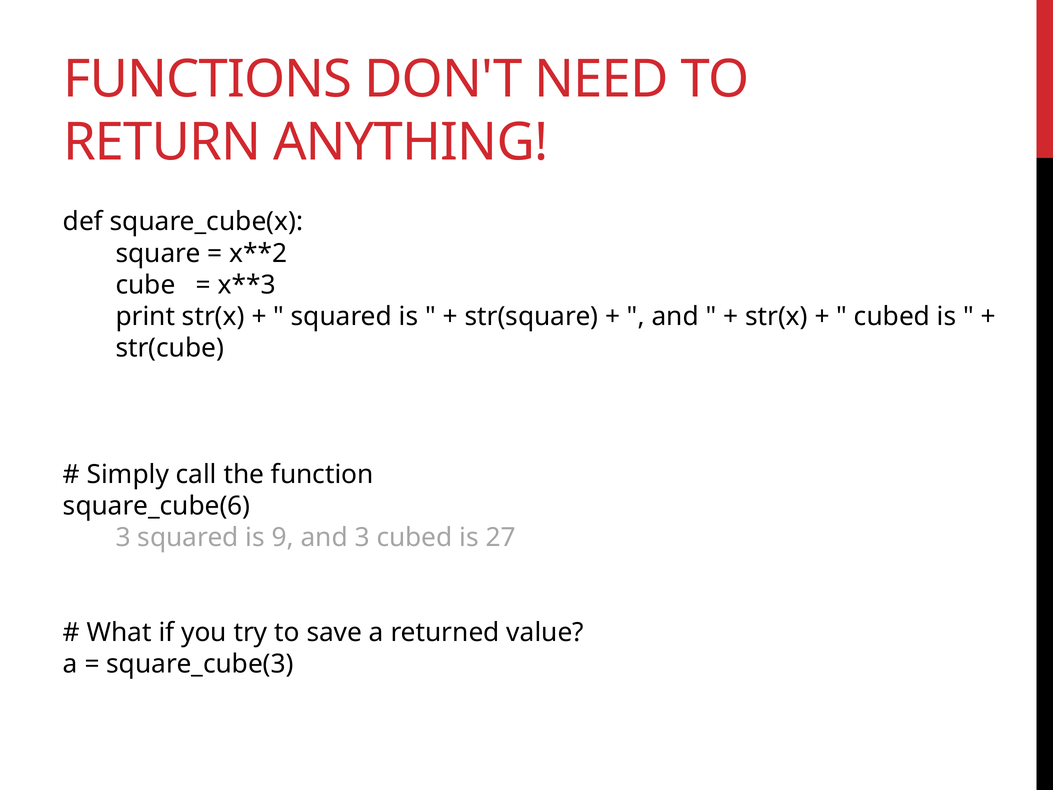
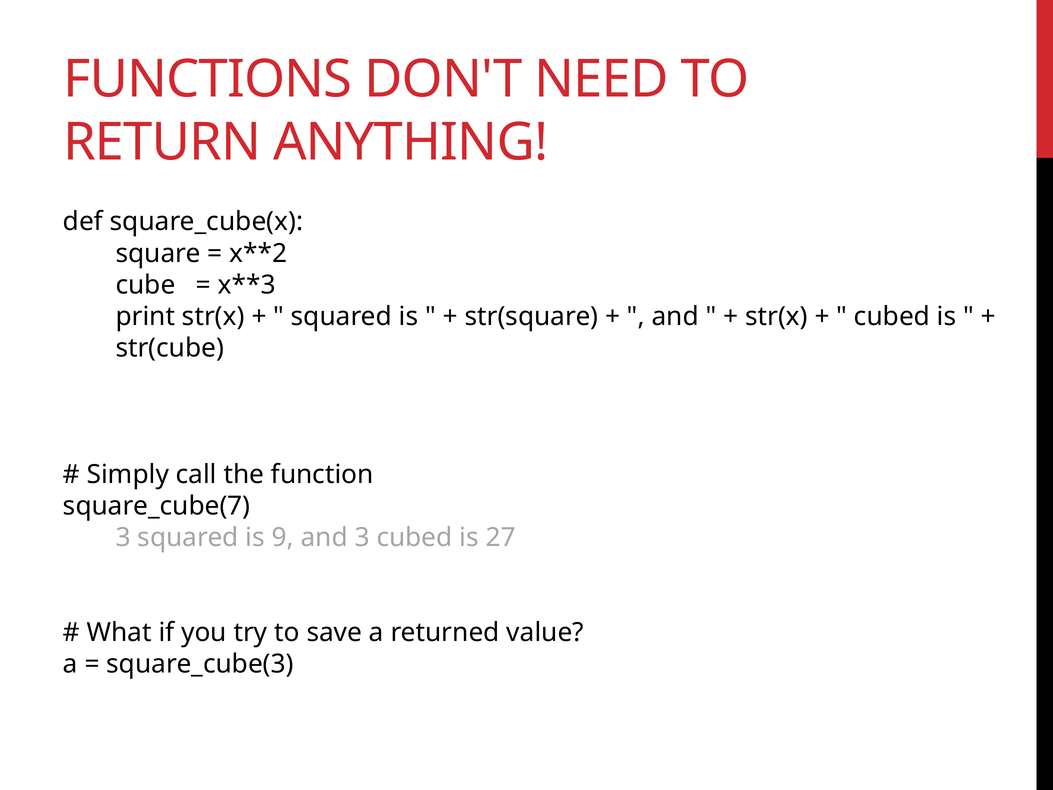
square_cube(6: square_cube(6 -> square_cube(7
